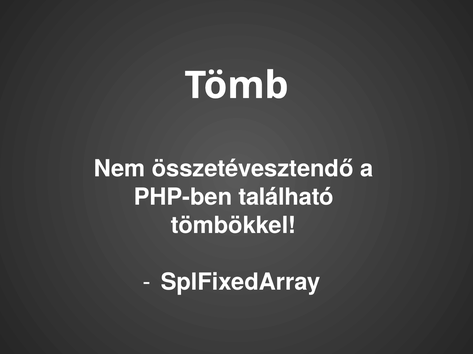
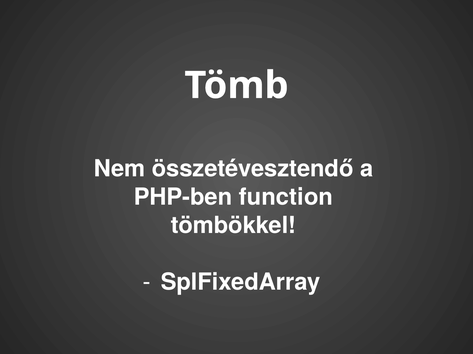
található: található -> function
